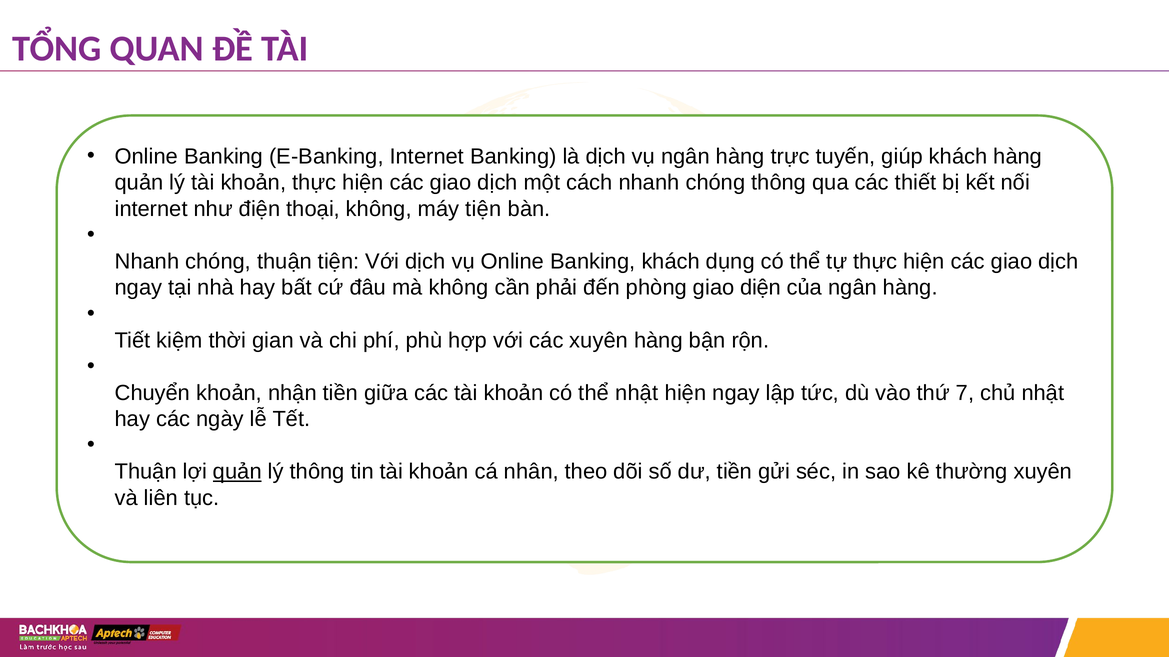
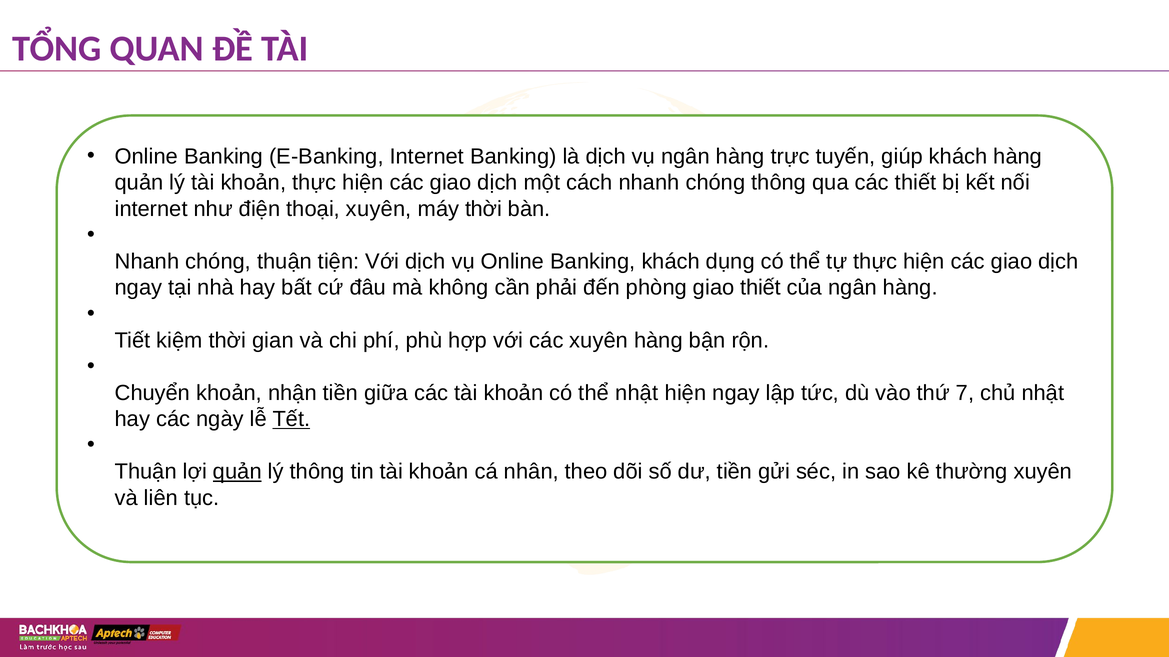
thoại không: không -> xuyên
máy tiện: tiện -> thời
giao diện: diện -> thiết
Tết underline: none -> present
